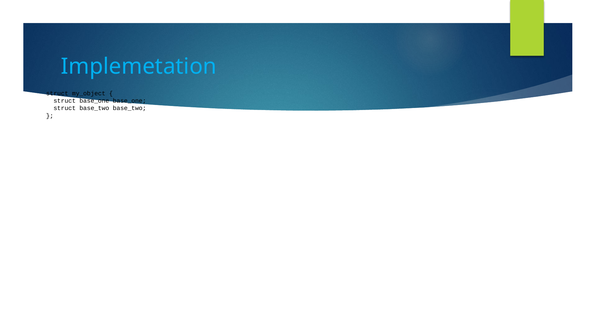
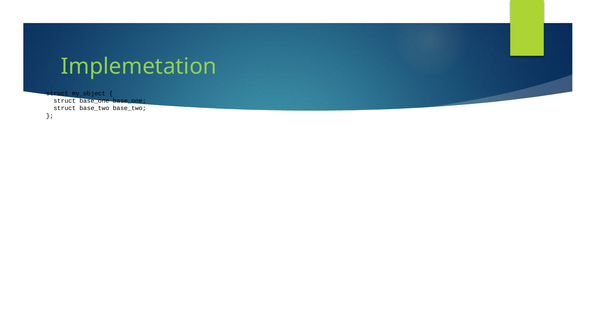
Implemetation colour: light blue -> light green
